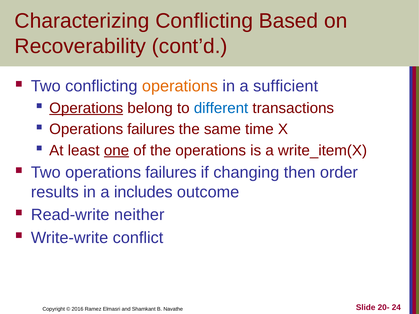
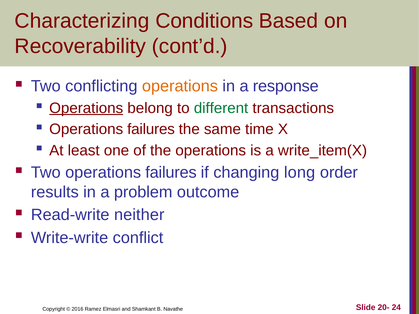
Characterizing Conflicting: Conflicting -> Conditions
sufficient: sufficient -> response
different colour: blue -> green
one underline: present -> none
then: then -> long
includes: includes -> problem
